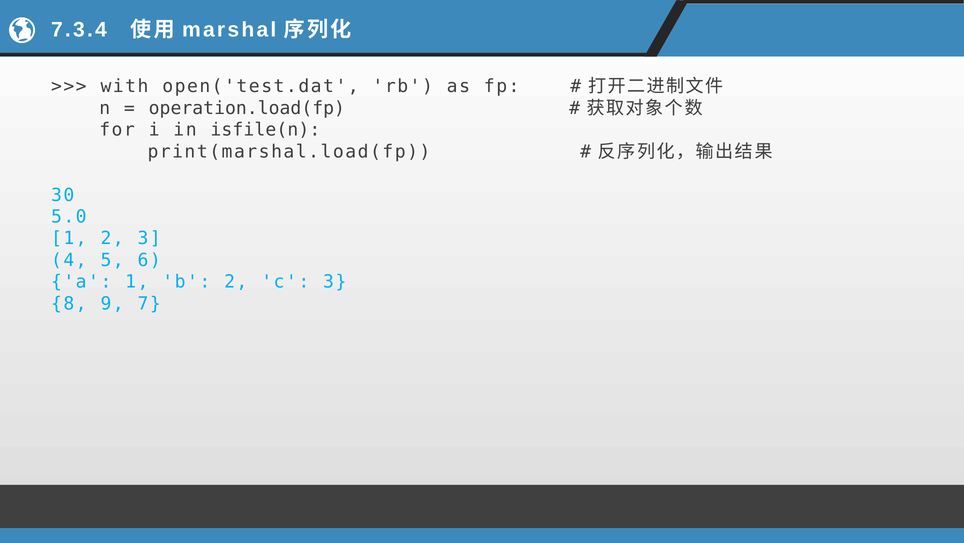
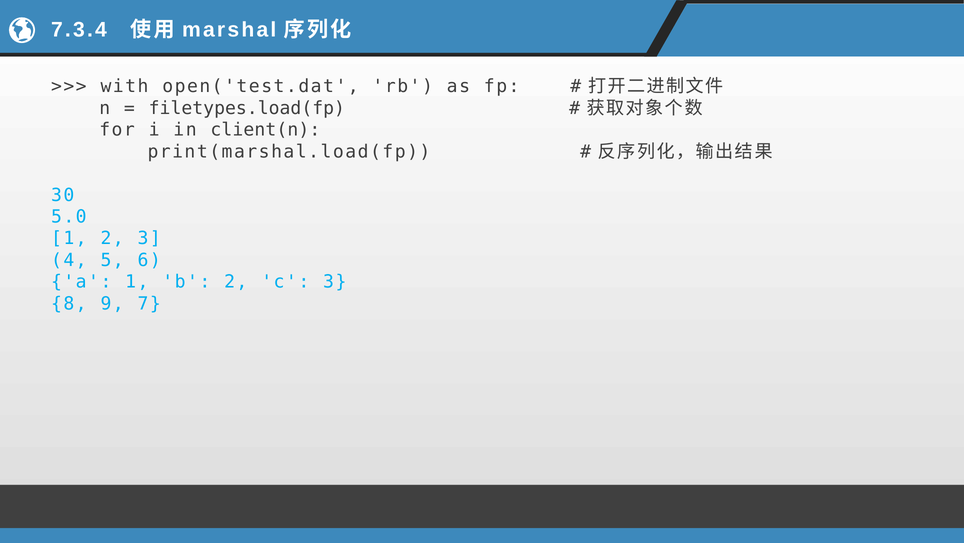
operation.load(fp: operation.load(fp -> filetypes.load(fp
isfile(n: isfile(n -> client(n
